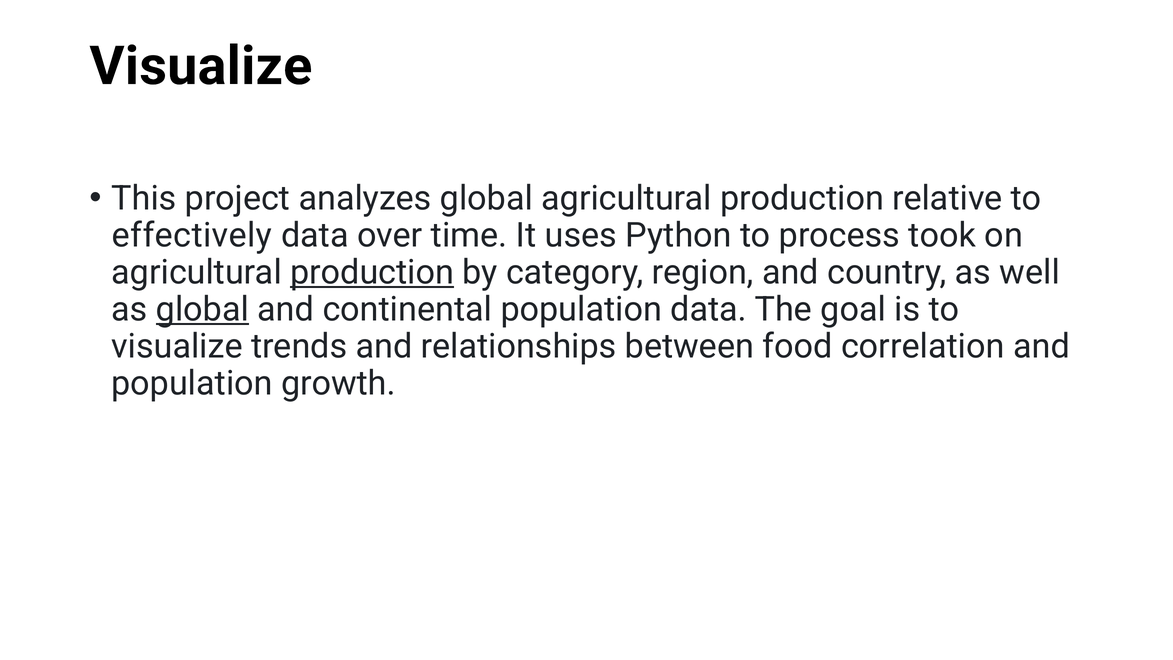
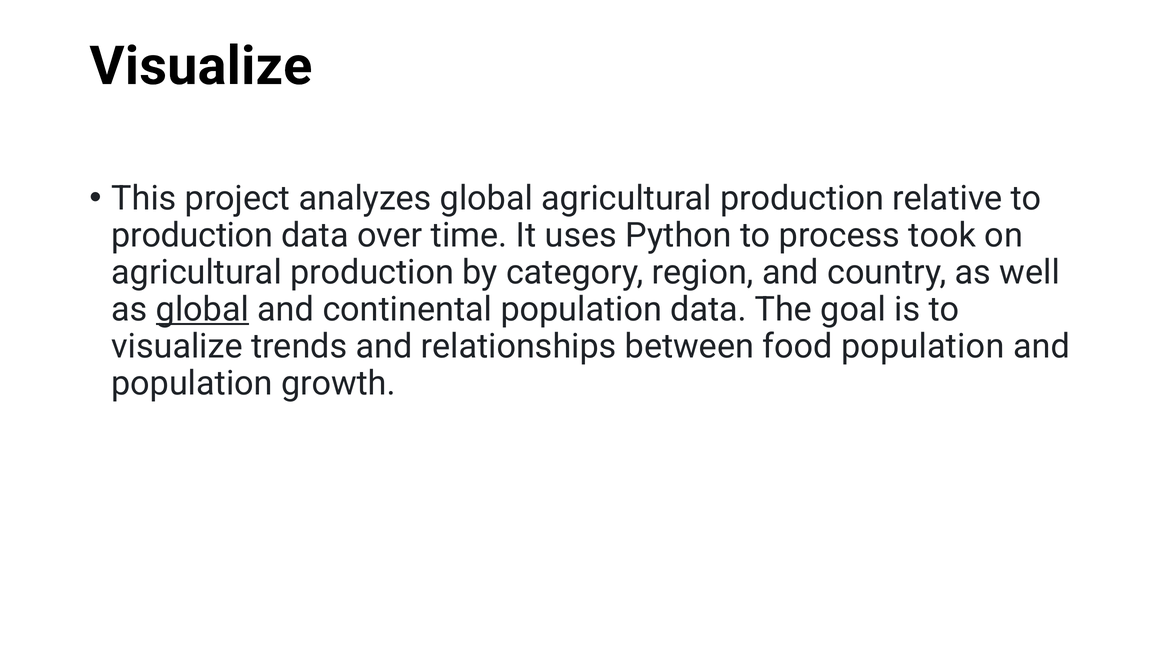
effectively at (192, 235): effectively -> production
production at (372, 272) underline: present -> none
food correlation: correlation -> population
